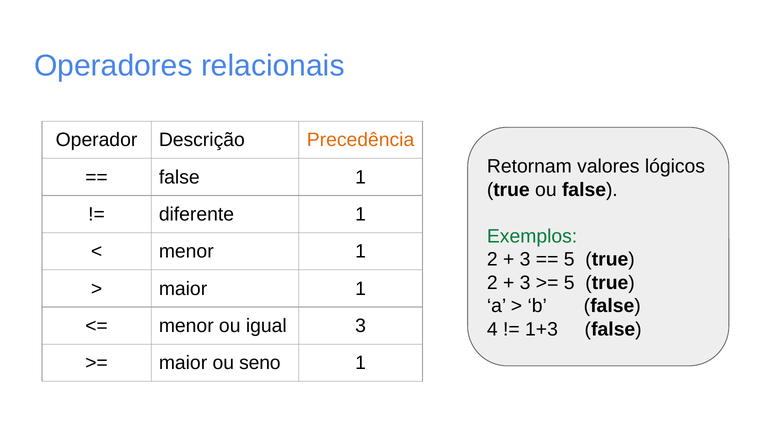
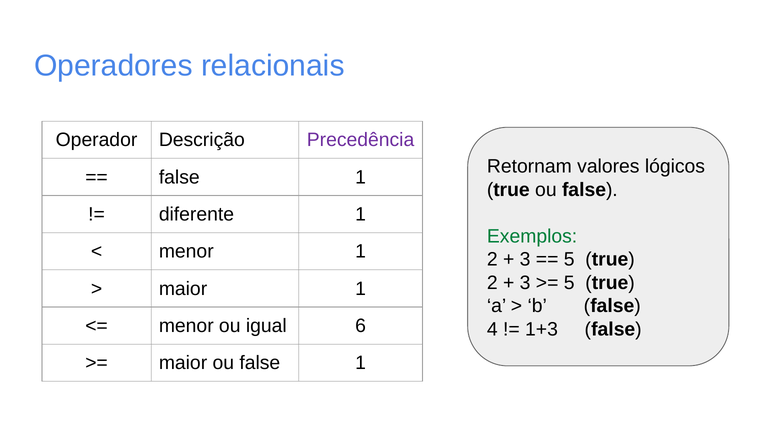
Precedência colour: orange -> purple
igual 3: 3 -> 6
maior ou seno: seno -> false
